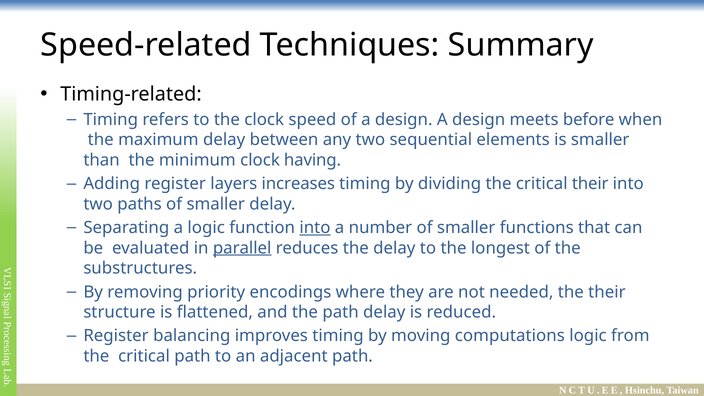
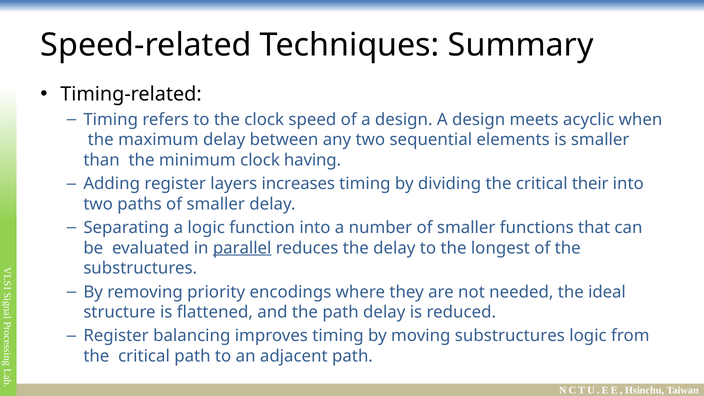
before: before -> acyclic
into at (315, 228) underline: present -> none
the their: their -> ideal
moving computations: computations -> substructures
